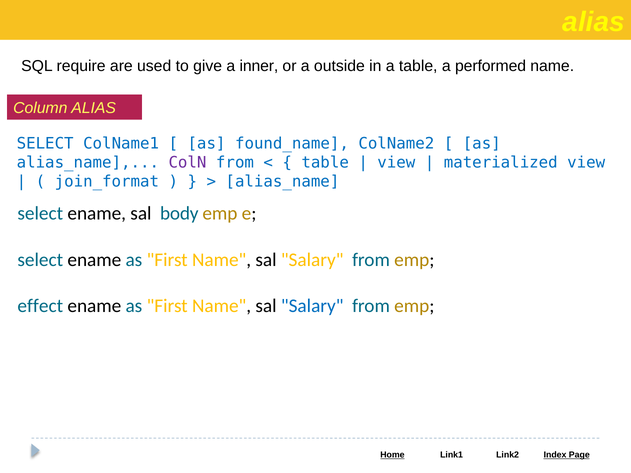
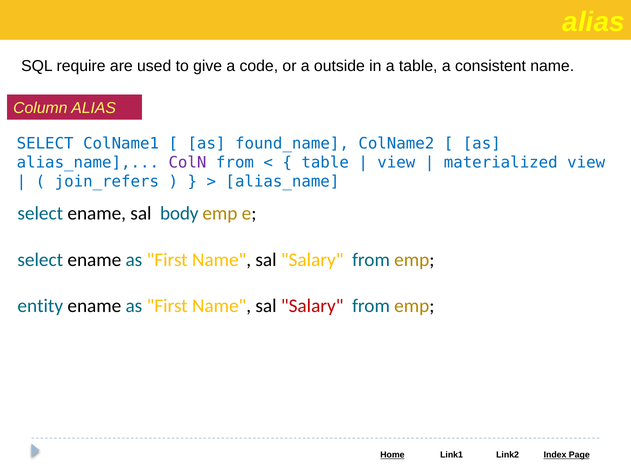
inner: inner -> code
performed: performed -> consistent
join_format: join_format -> join_refers
effect: effect -> entity
Salary at (312, 306) colour: blue -> red
